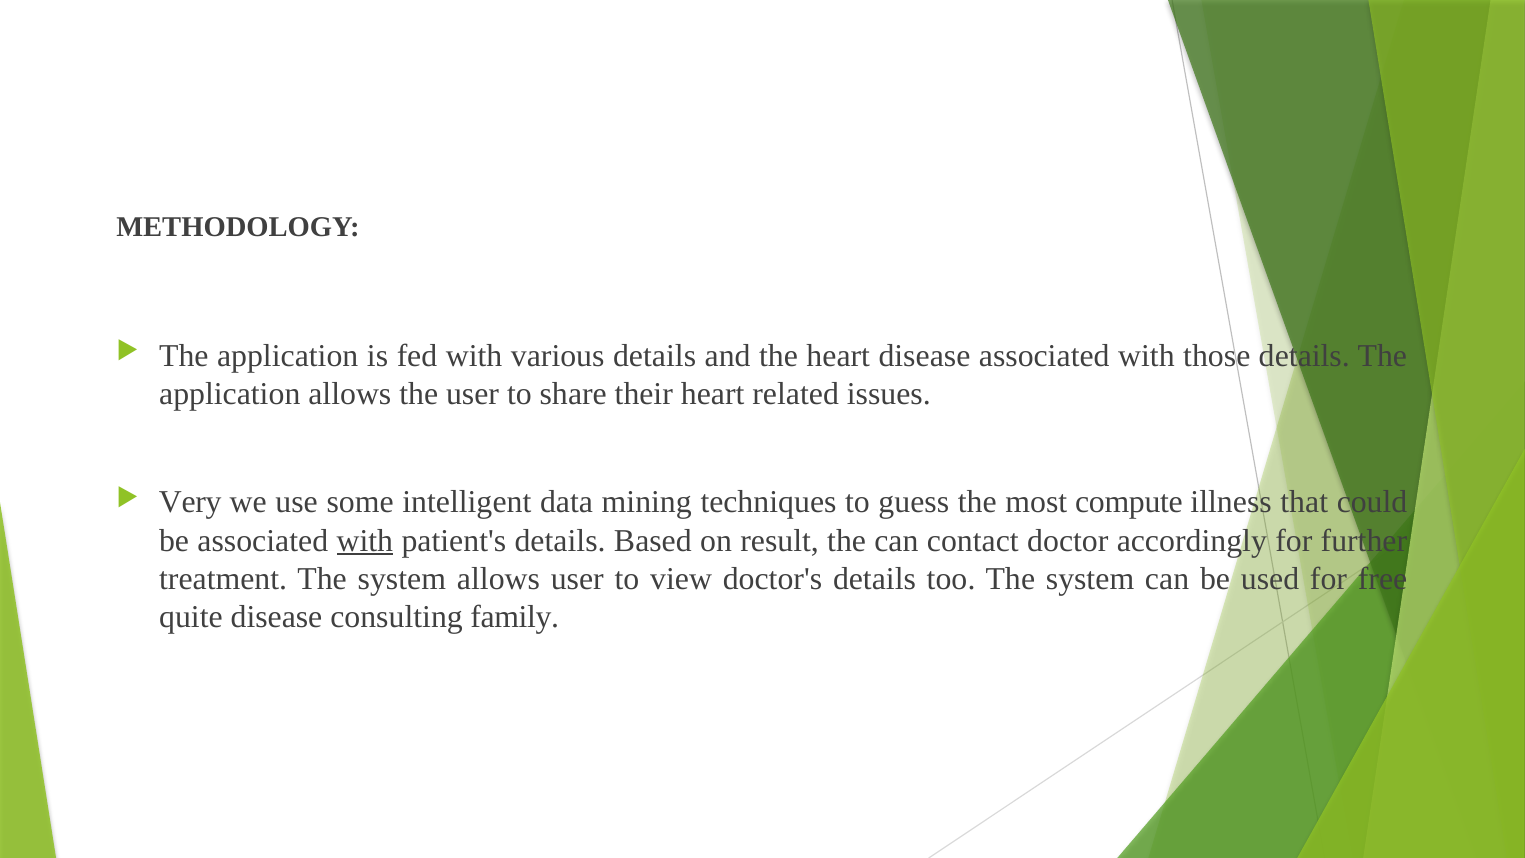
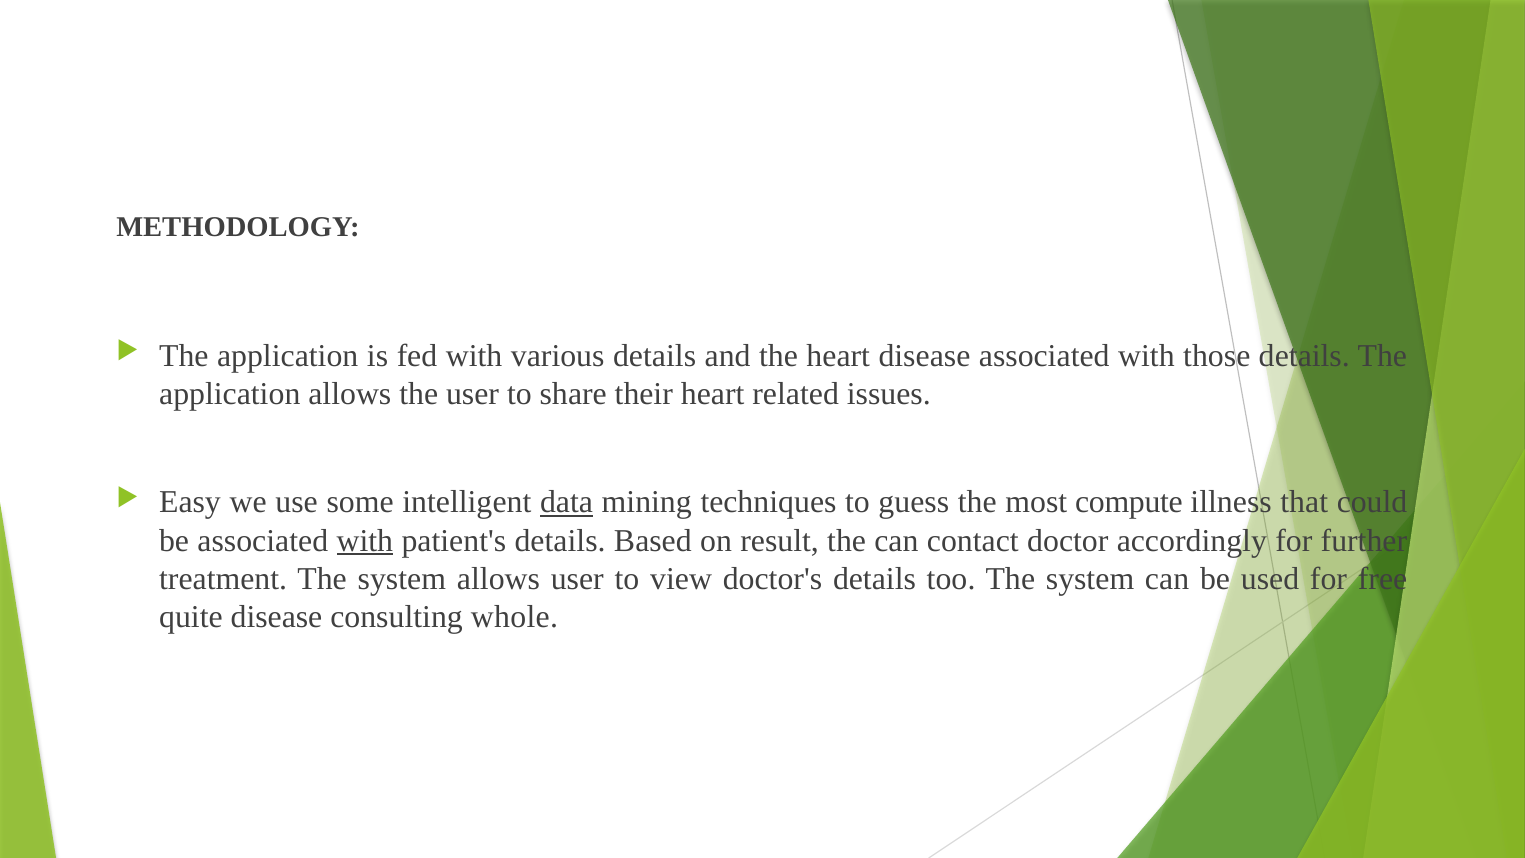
Very: Very -> Easy
data underline: none -> present
family: family -> whole
